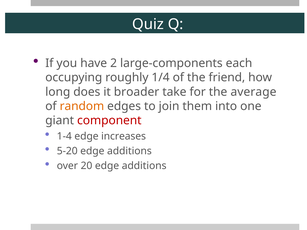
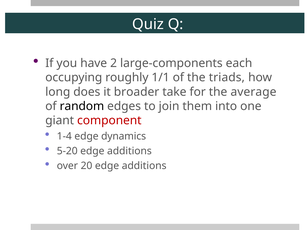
1/4: 1/4 -> 1/1
friend: friend -> triads
random colour: orange -> black
increases: increases -> dynamics
